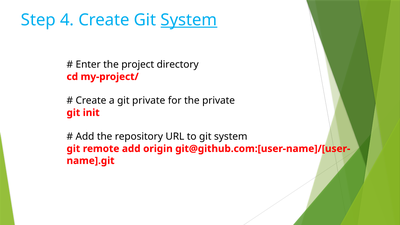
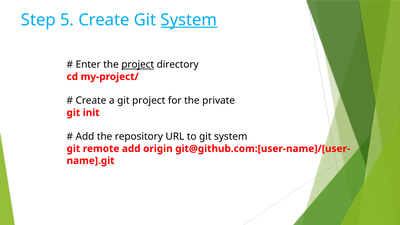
4: 4 -> 5
project at (138, 65) underline: none -> present
git private: private -> project
